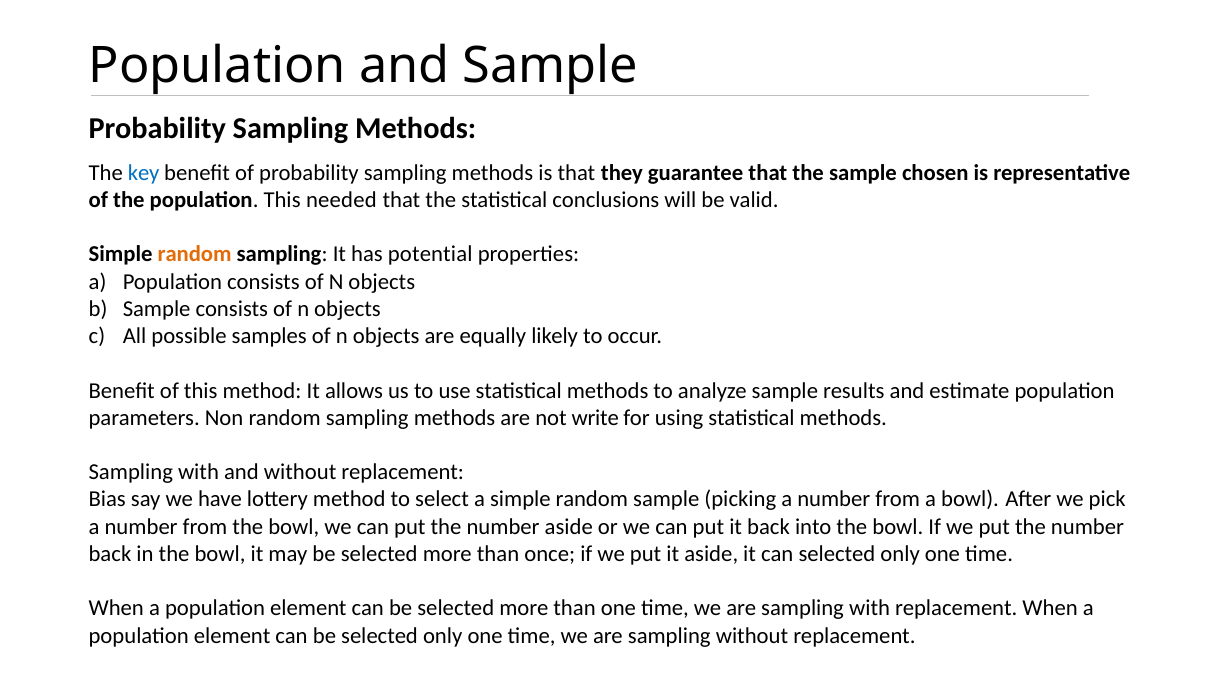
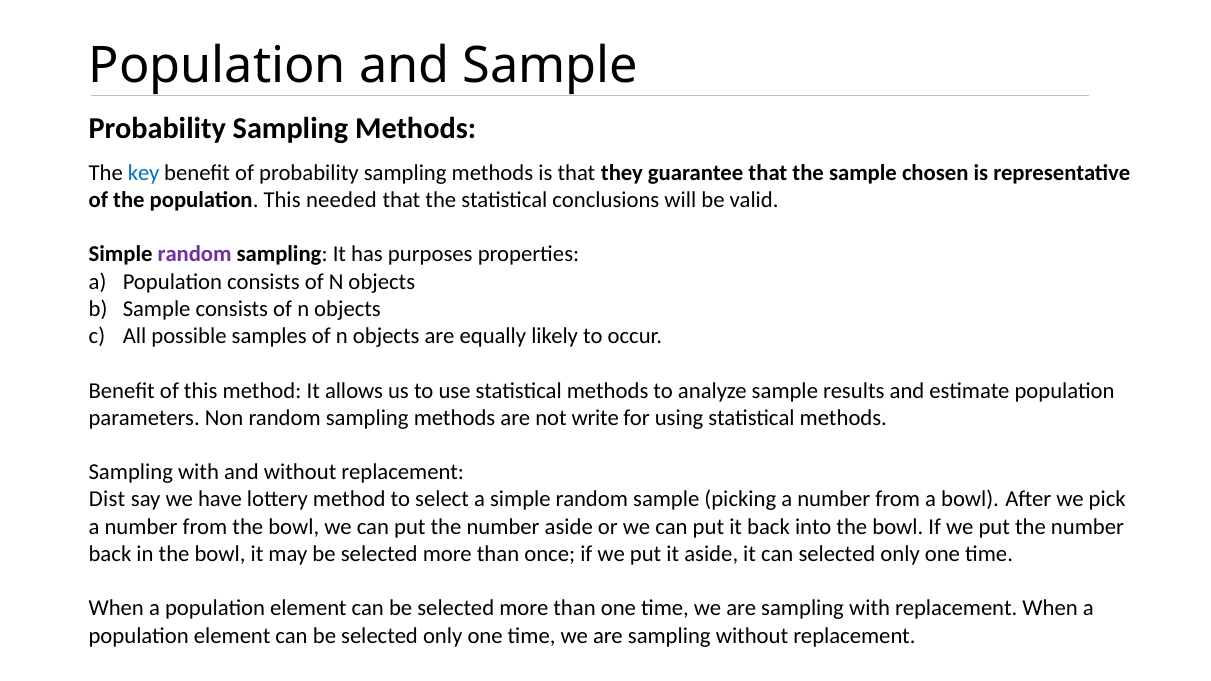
random at (195, 254) colour: orange -> purple
potential: potential -> purposes
Bias: Bias -> Dist
